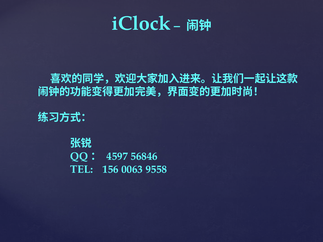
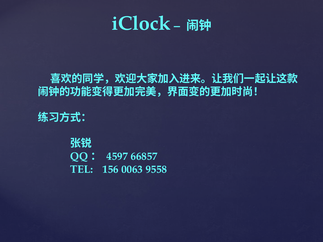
56846: 56846 -> 66857
